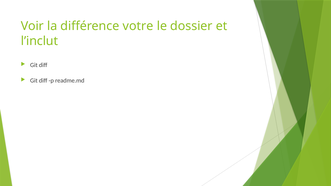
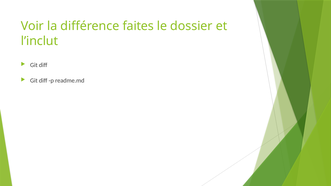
votre: votre -> faites
